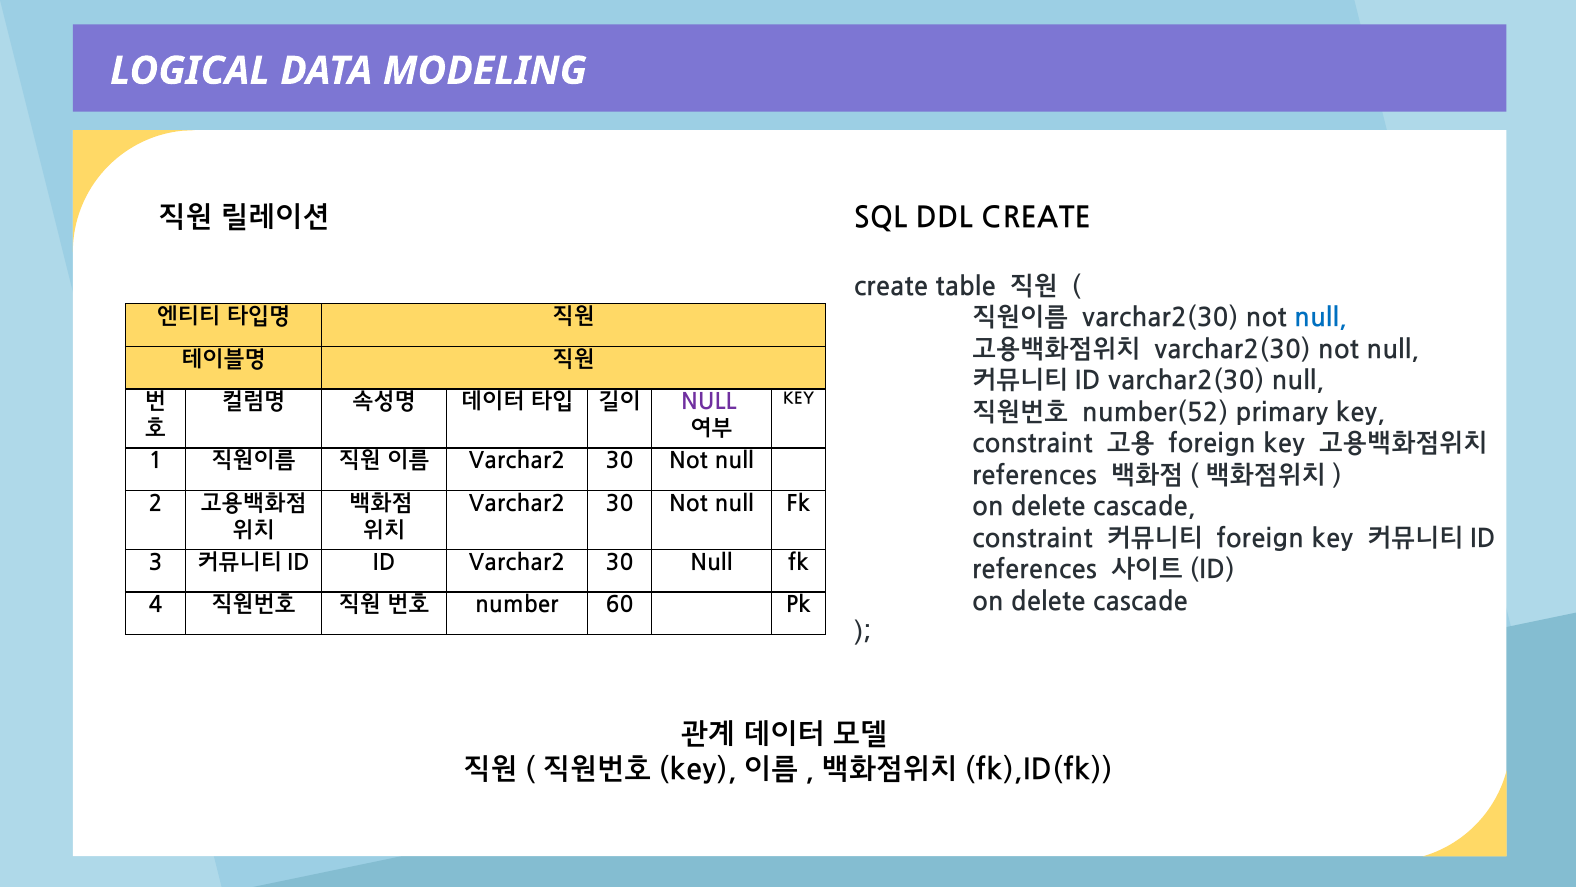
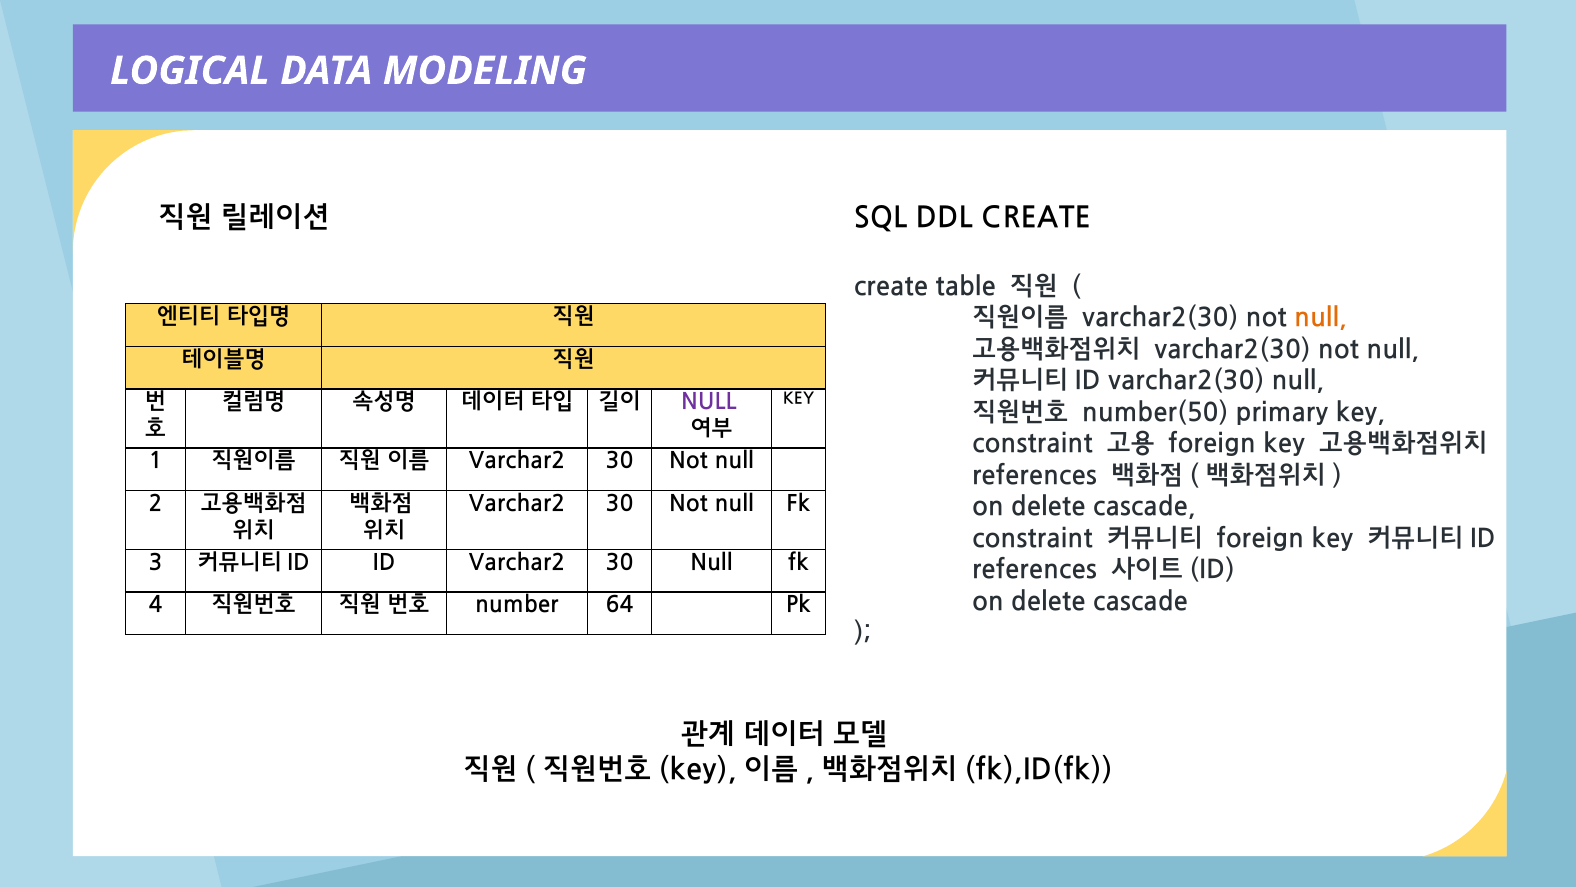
null at (1321, 317) colour: blue -> orange
number(52: number(52 -> number(50
60: 60 -> 64
